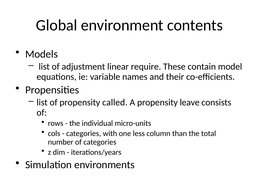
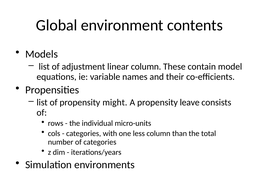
linear require: require -> column
called: called -> might
